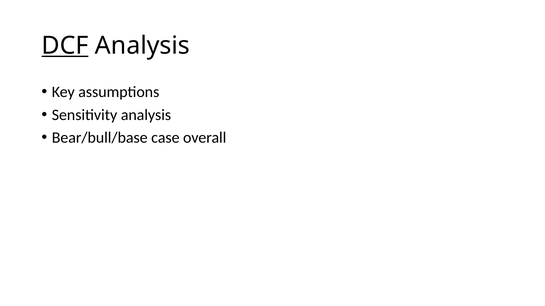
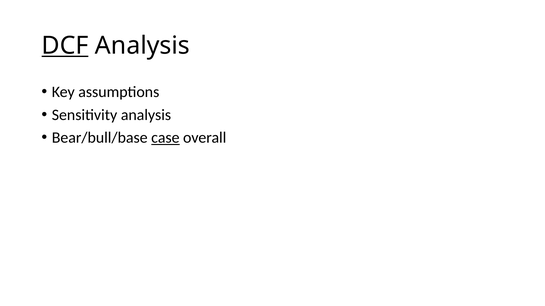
case underline: none -> present
